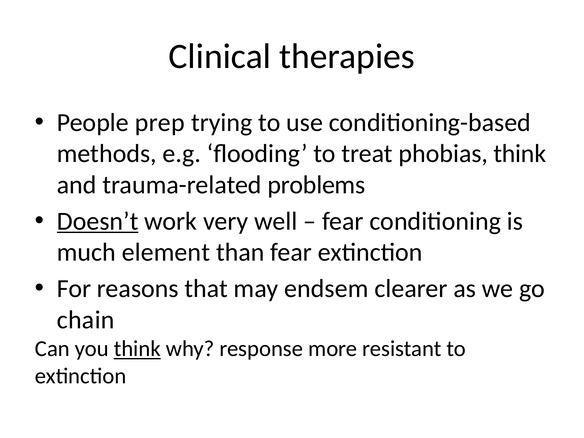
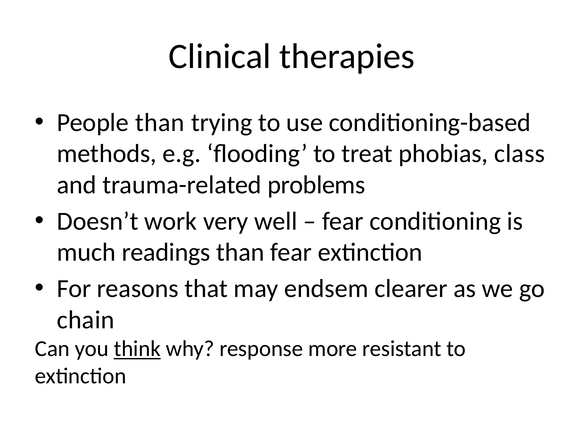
People prep: prep -> than
phobias think: think -> class
Doesn’t underline: present -> none
element: element -> readings
